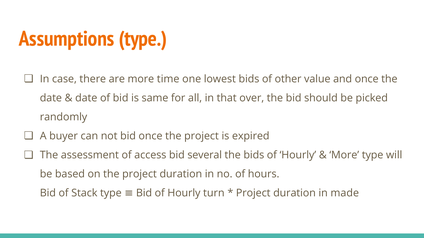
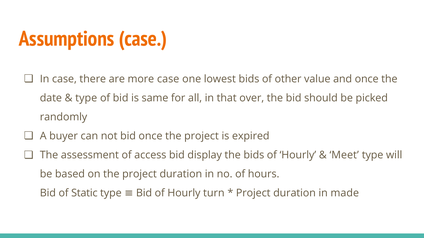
Assumptions type: type -> case
more time: time -> case
date at (86, 98): date -> type
several: several -> display
More at (344, 155): More -> Meet
Stack: Stack -> Static
